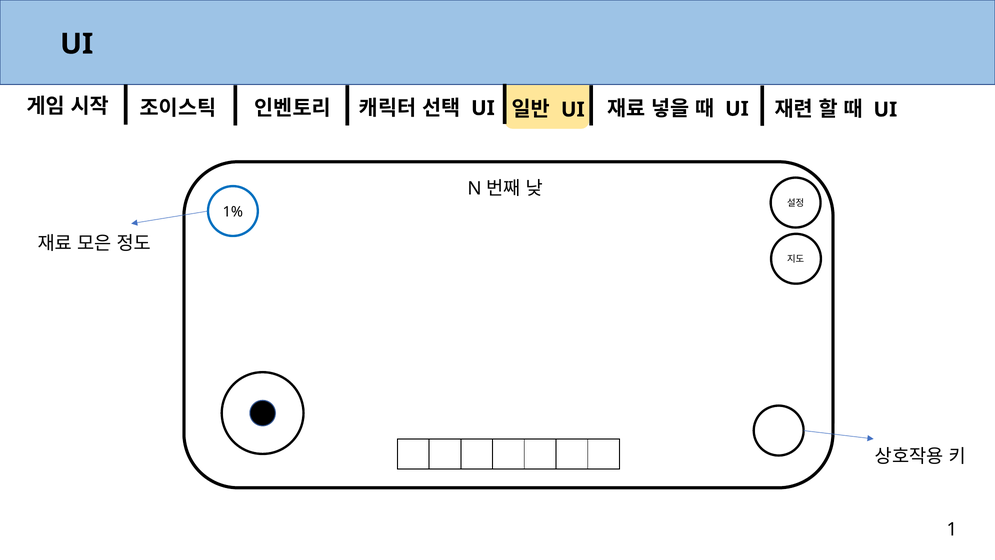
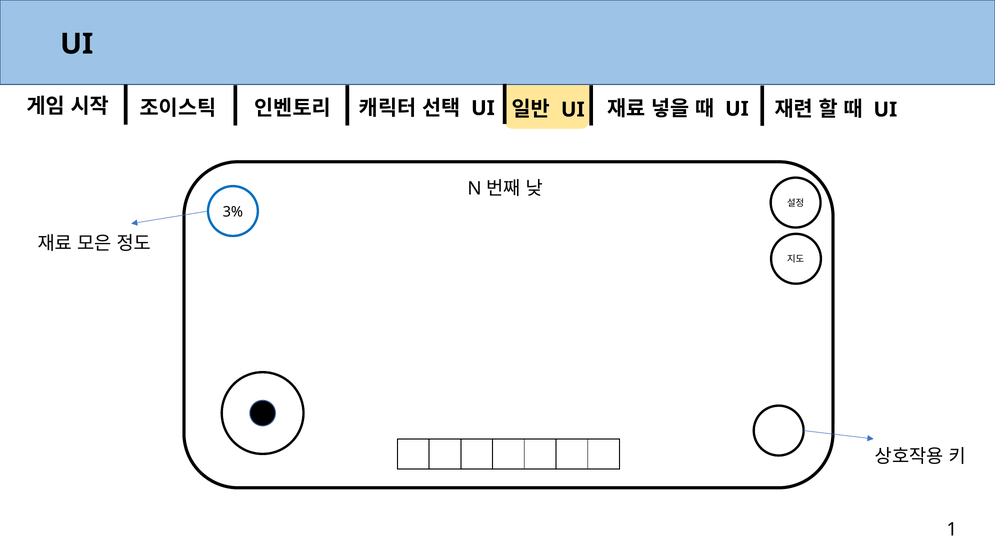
1%: 1% -> 3%
